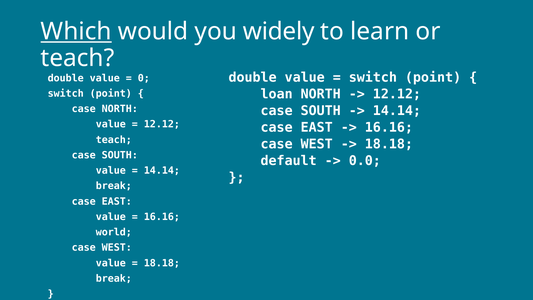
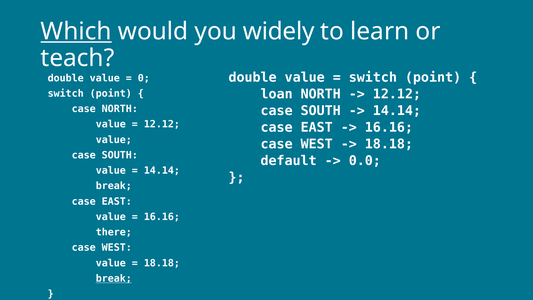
teach at (114, 140): teach -> value
world: world -> there
break at (114, 278) underline: none -> present
